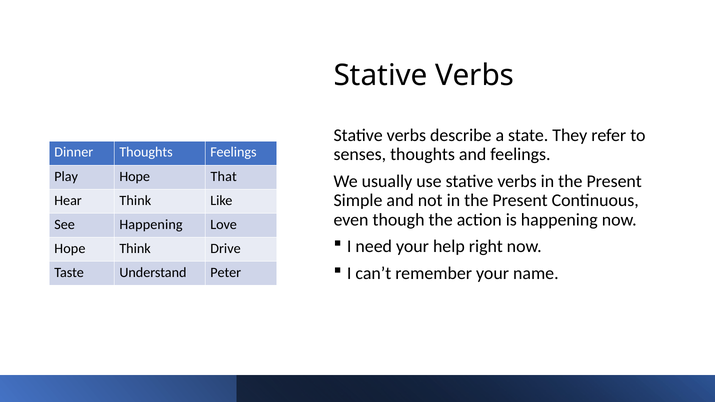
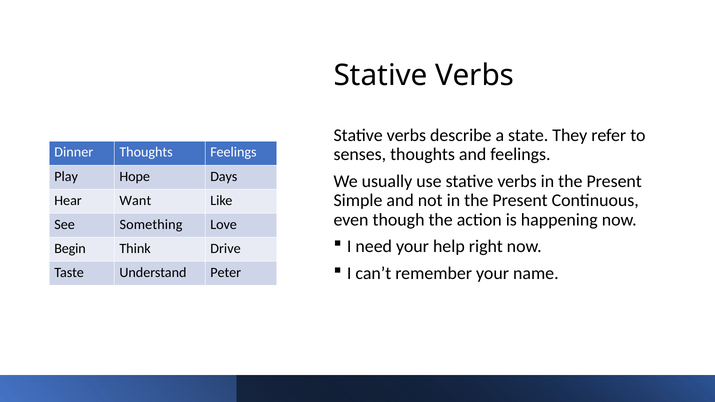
That: That -> Days
Hear Think: Think -> Want
See Happening: Happening -> Something
Hope at (70, 249): Hope -> Begin
